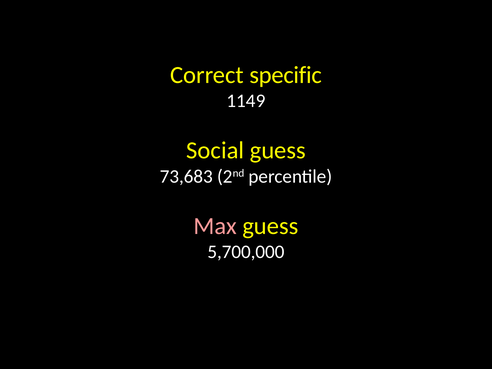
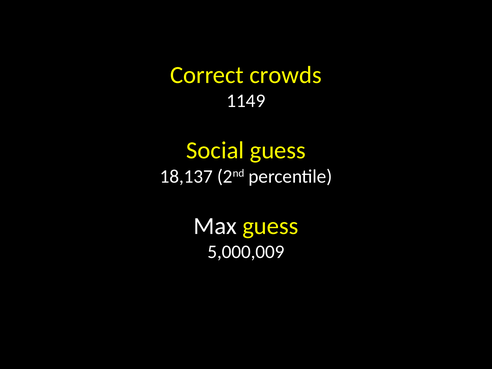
specific: specific -> crowds
73,683: 73,683 -> 18,137
Max colour: pink -> white
5,700,000: 5,700,000 -> 5,000,009
